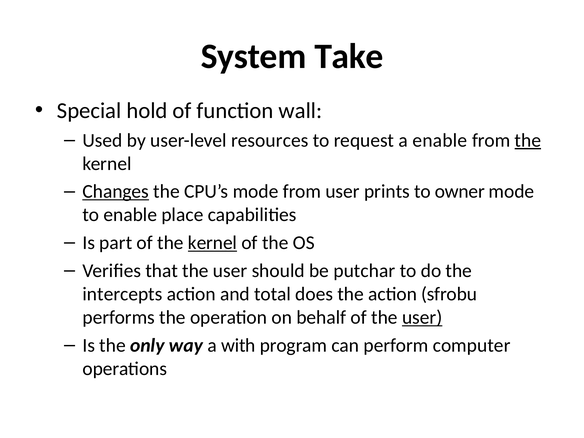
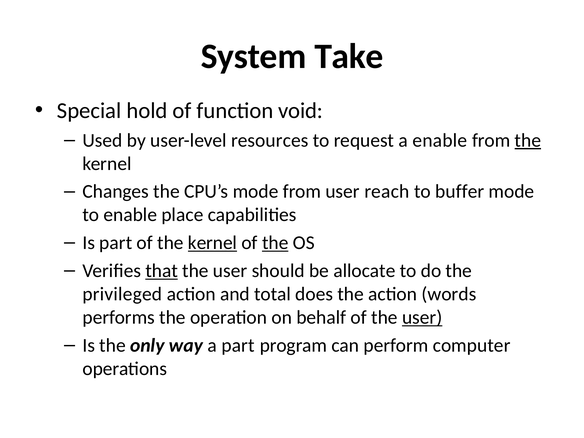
wall: wall -> void
Changes underline: present -> none
prints: prints -> reach
owner: owner -> buffer
the at (275, 243) underline: none -> present
that underline: none -> present
putchar: putchar -> allocate
intercepts: intercepts -> privileged
sfrobu: sfrobu -> words
a with: with -> part
